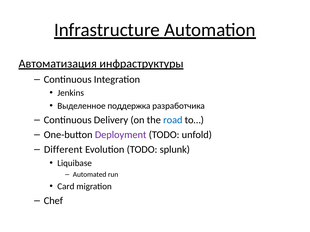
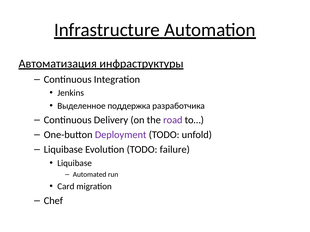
road colour: blue -> purple
Different at (63, 150): Different -> Liquibase
splunk: splunk -> failure
